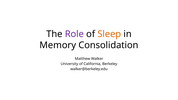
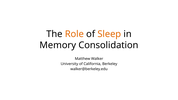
Role colour: purple -> orange
